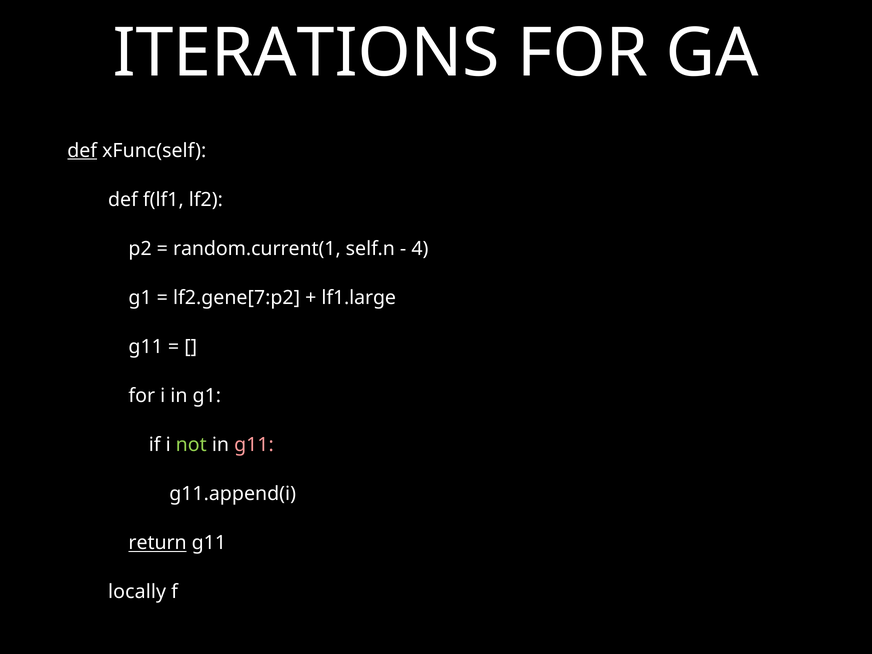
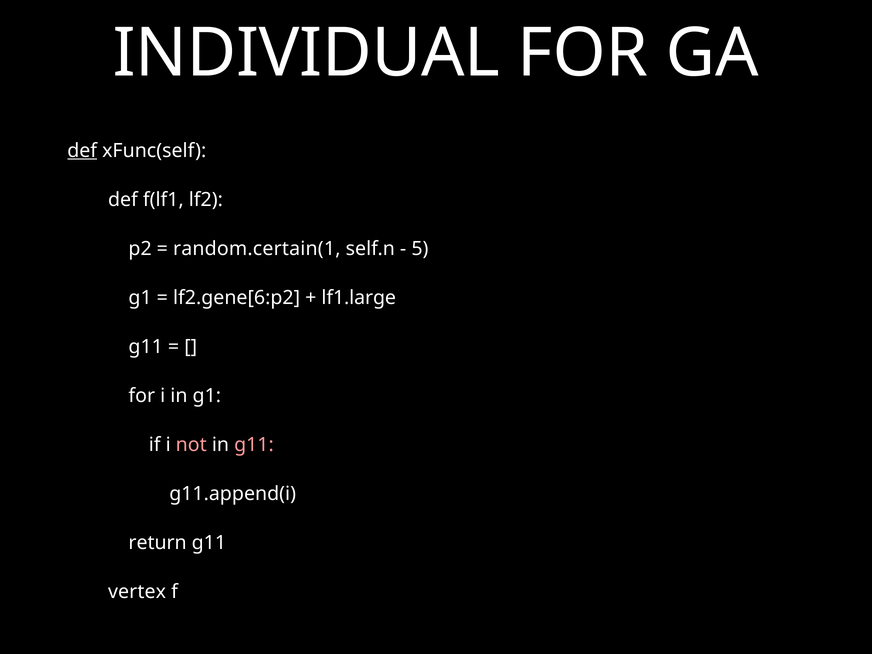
ITERATIONS: ITERATIONS -> INDIVIDUAL
random.current(1: random.current(1 -> random.certain(1
4: 4 -> 5
lf2.gene[7:p2: lf2.gene[7:p2 -> lf2.gene[6:p2
not colour: light green -> pink
return underline: present -> none
locally: locally -> vertex
